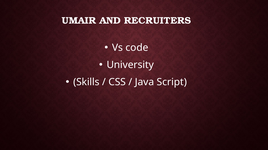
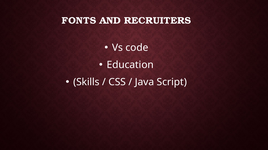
UMAIR: UMAIR -> FONTS
University: University -> Education
